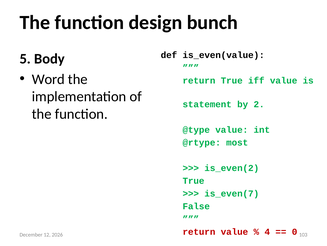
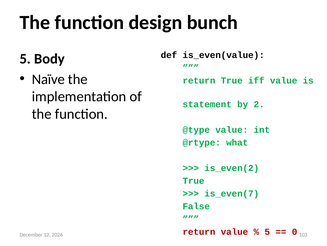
Word: Word -> Naïve
most: most -> what
4 at (267, 231): 4 -> 5
